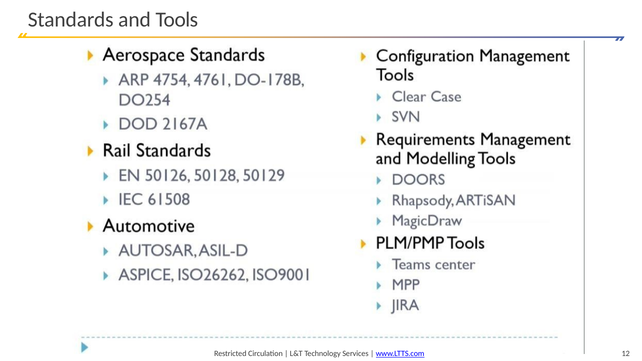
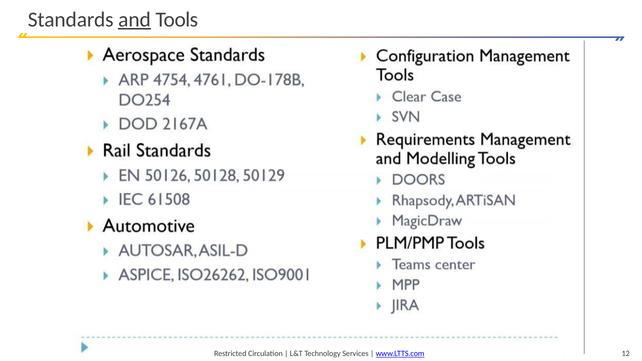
and underline: none -> present
